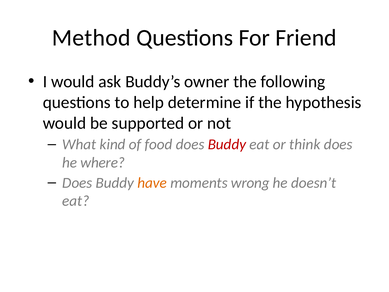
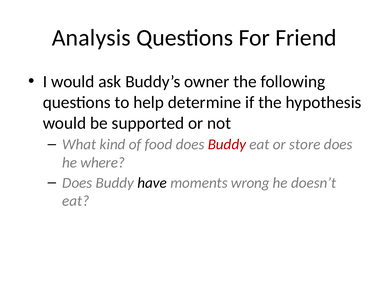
Method: Method -> Analysis
think: think -> store
have colour: orange -> black
